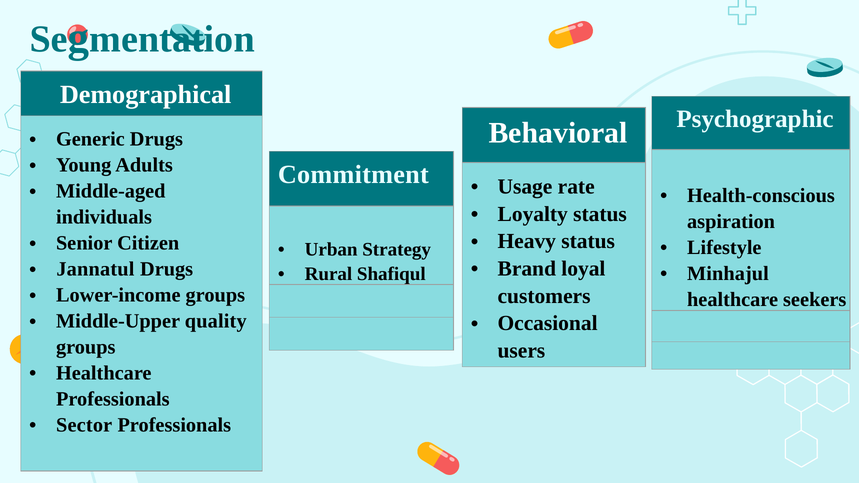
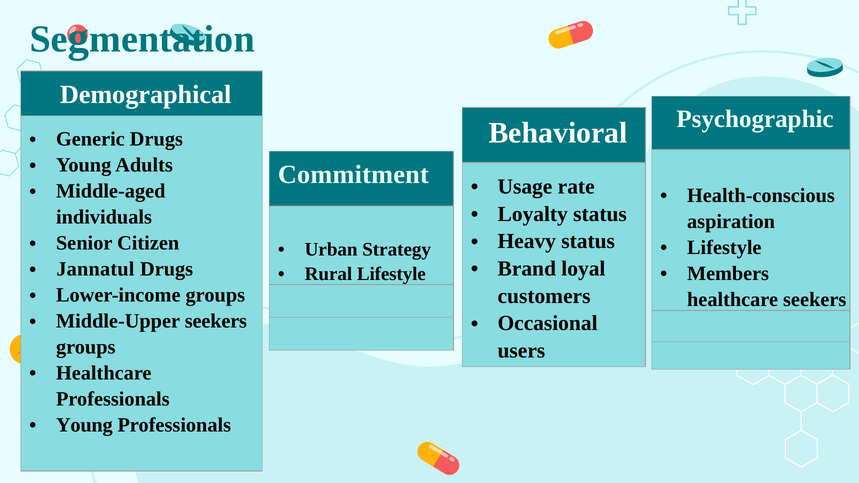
Minhajul: Minhajul -> Members
Rural Shafiqul: Shafiqul -> Lifestyle
Middle-Upper quality: quality -> seekers
Sector at (84, 425): Sector -> Young
